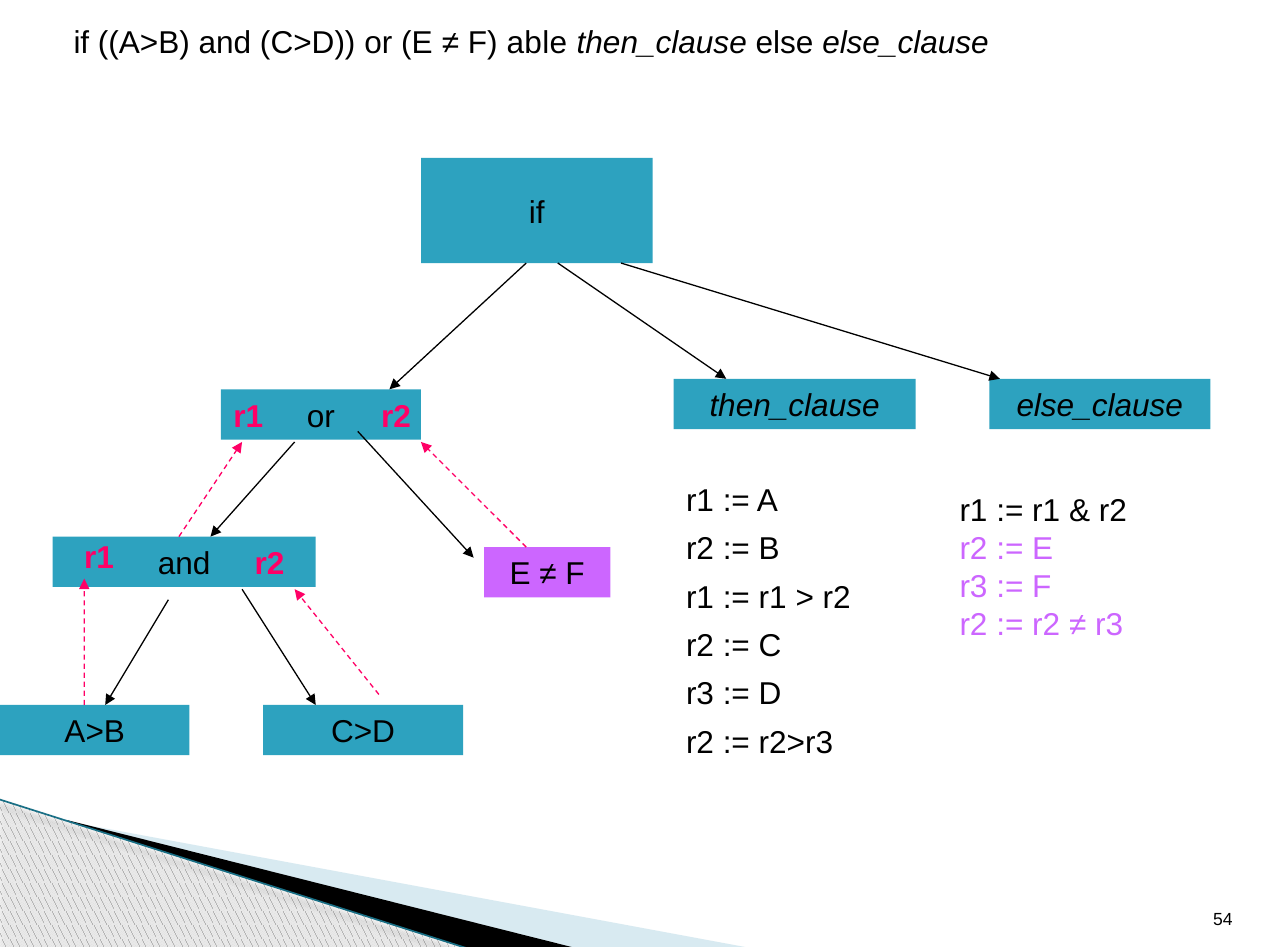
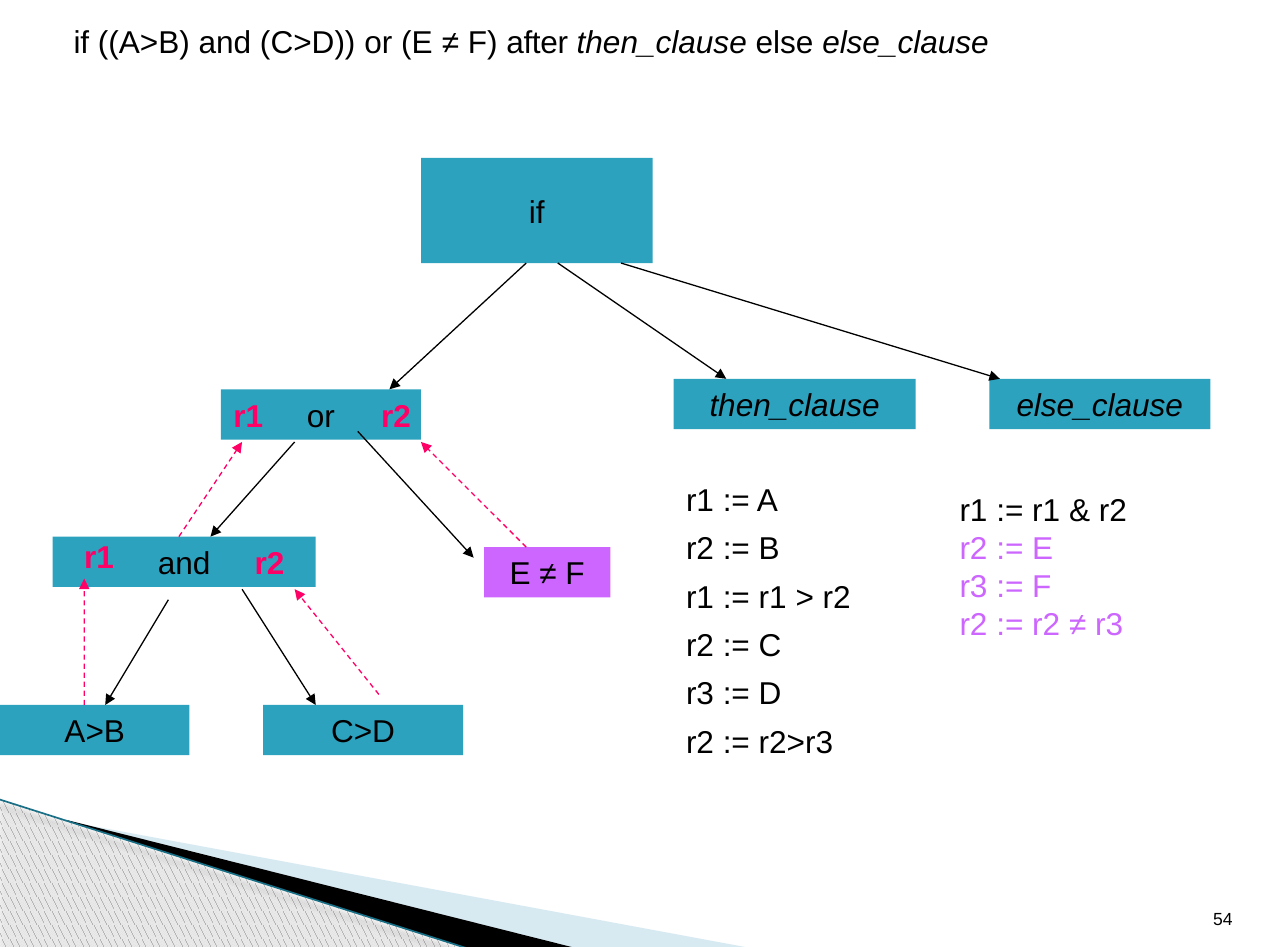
able: able -> after
